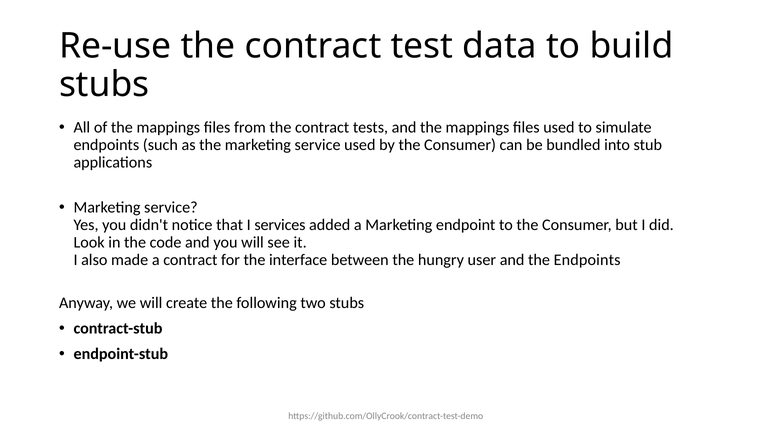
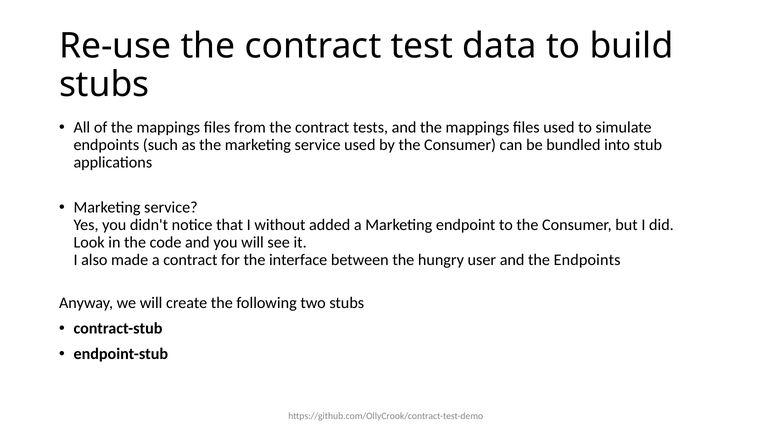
services: services -> without
